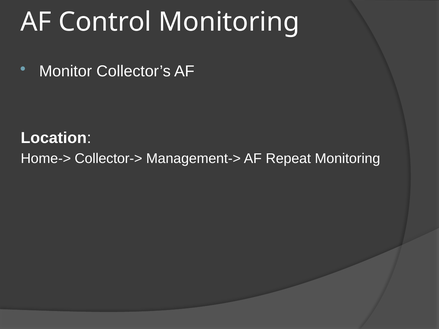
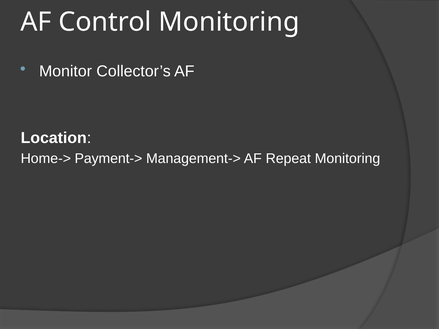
Collector->: Collector-> -> Payment->
